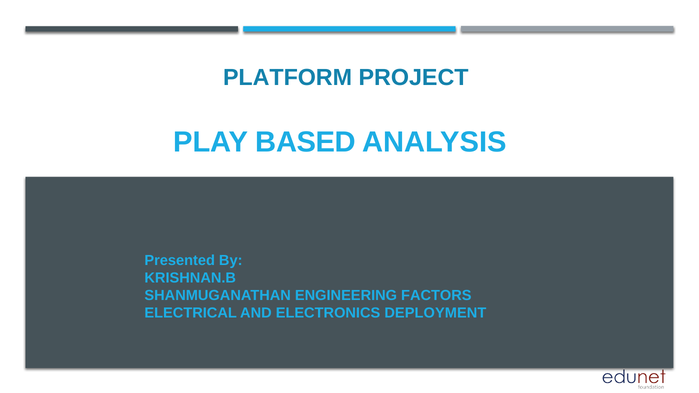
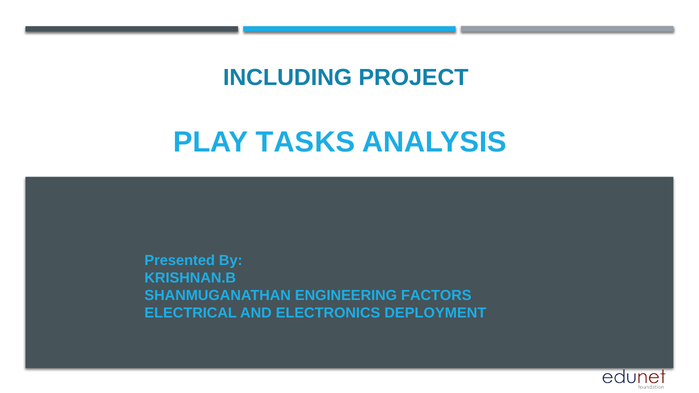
PLATFORM: PLATFORM -> INCLUDING
BASED: BASED -> TASKS
